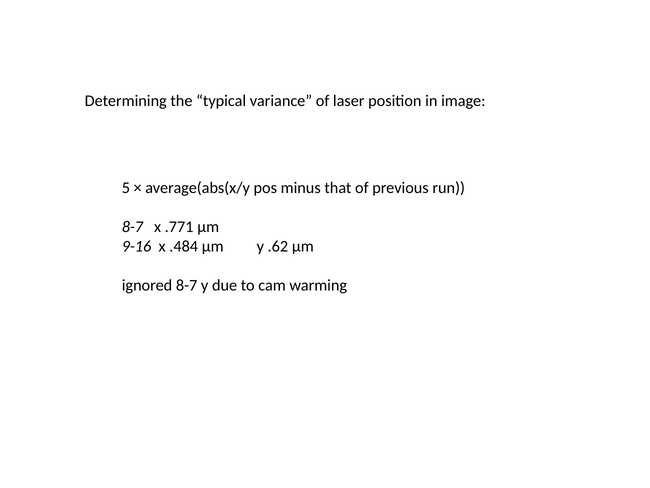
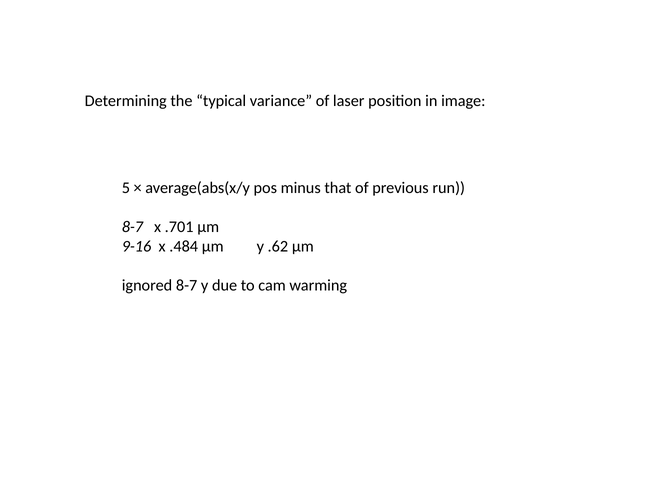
.771: .771 -> .701
